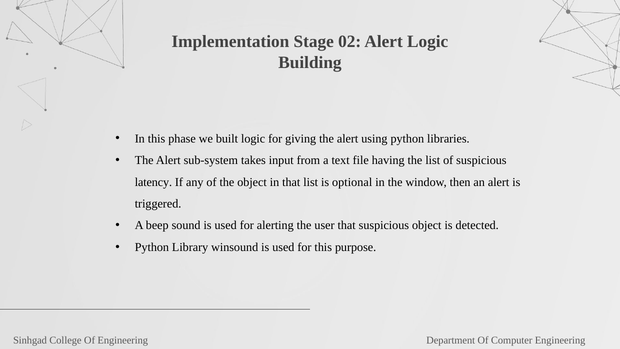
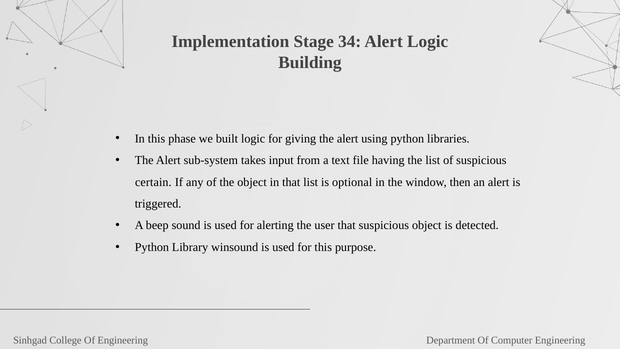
02: 02 -> 34
latency: latency -> certain
